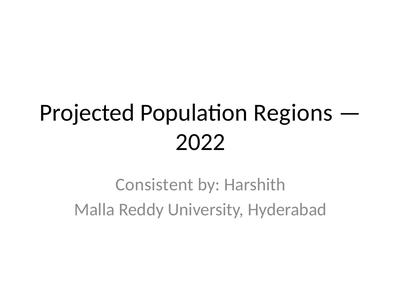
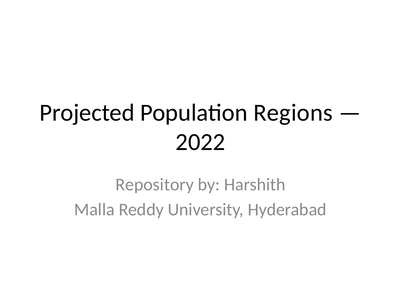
Consistent: Consistent -> Repository
